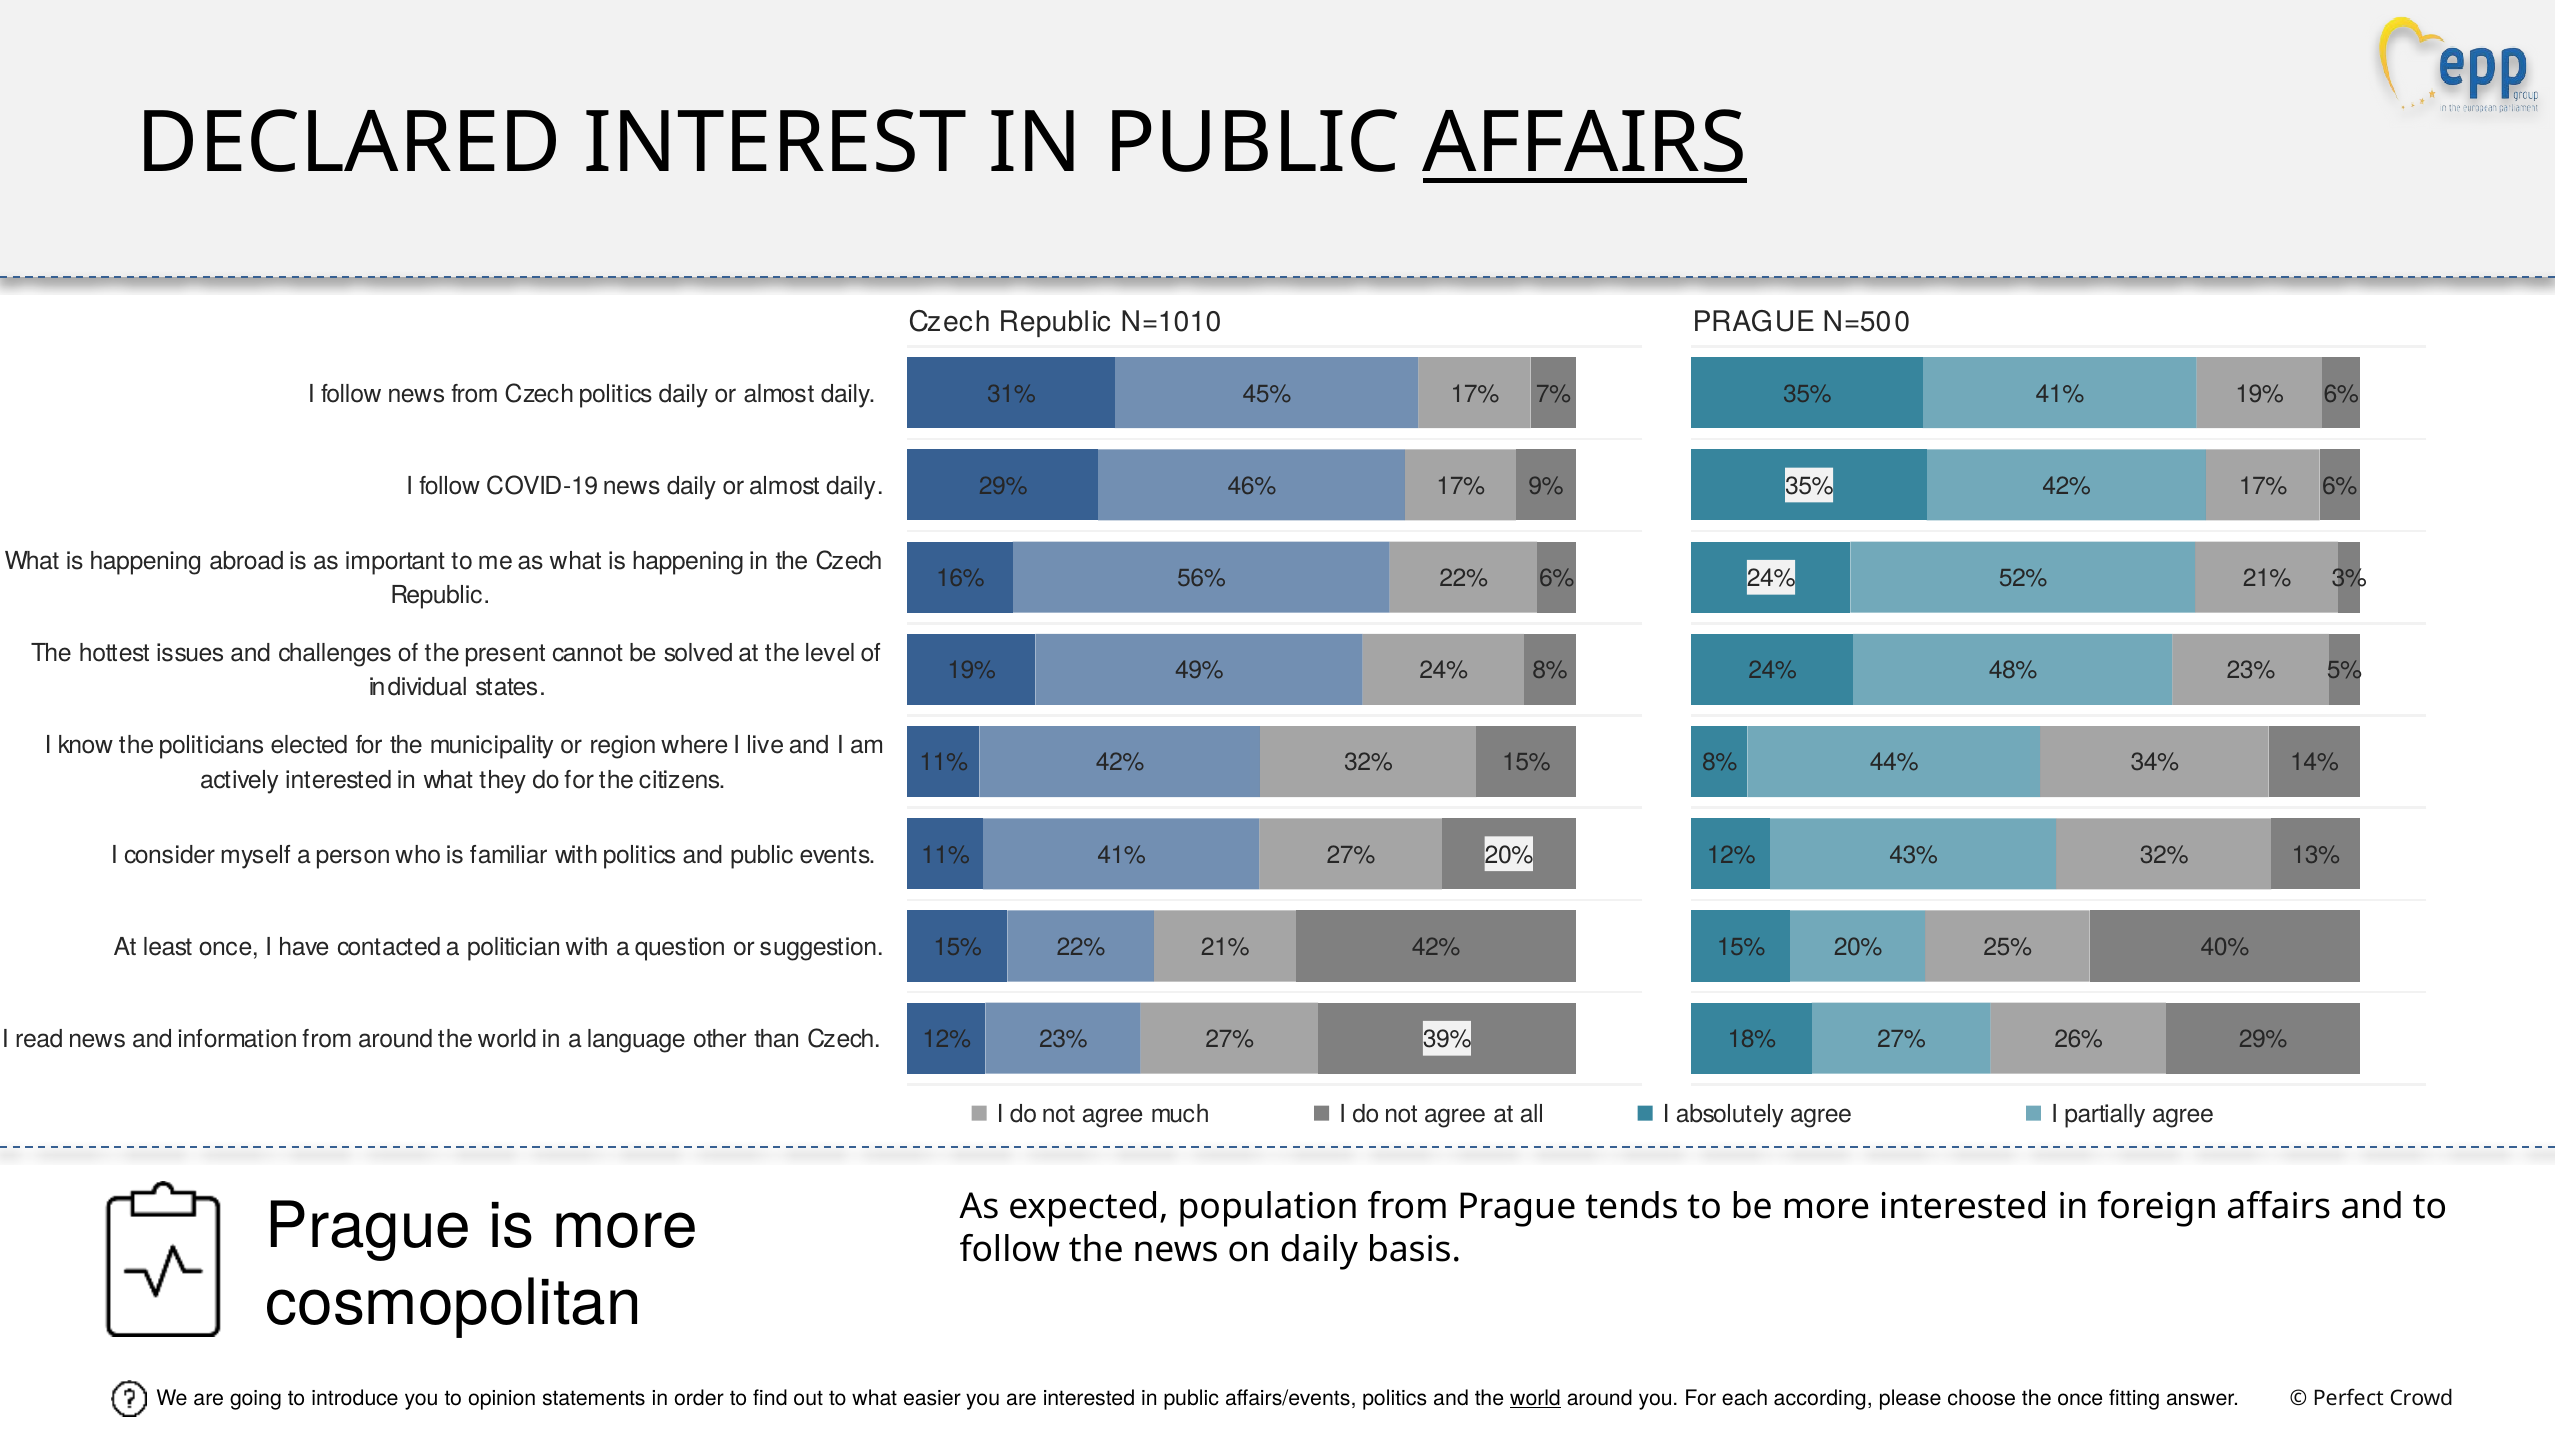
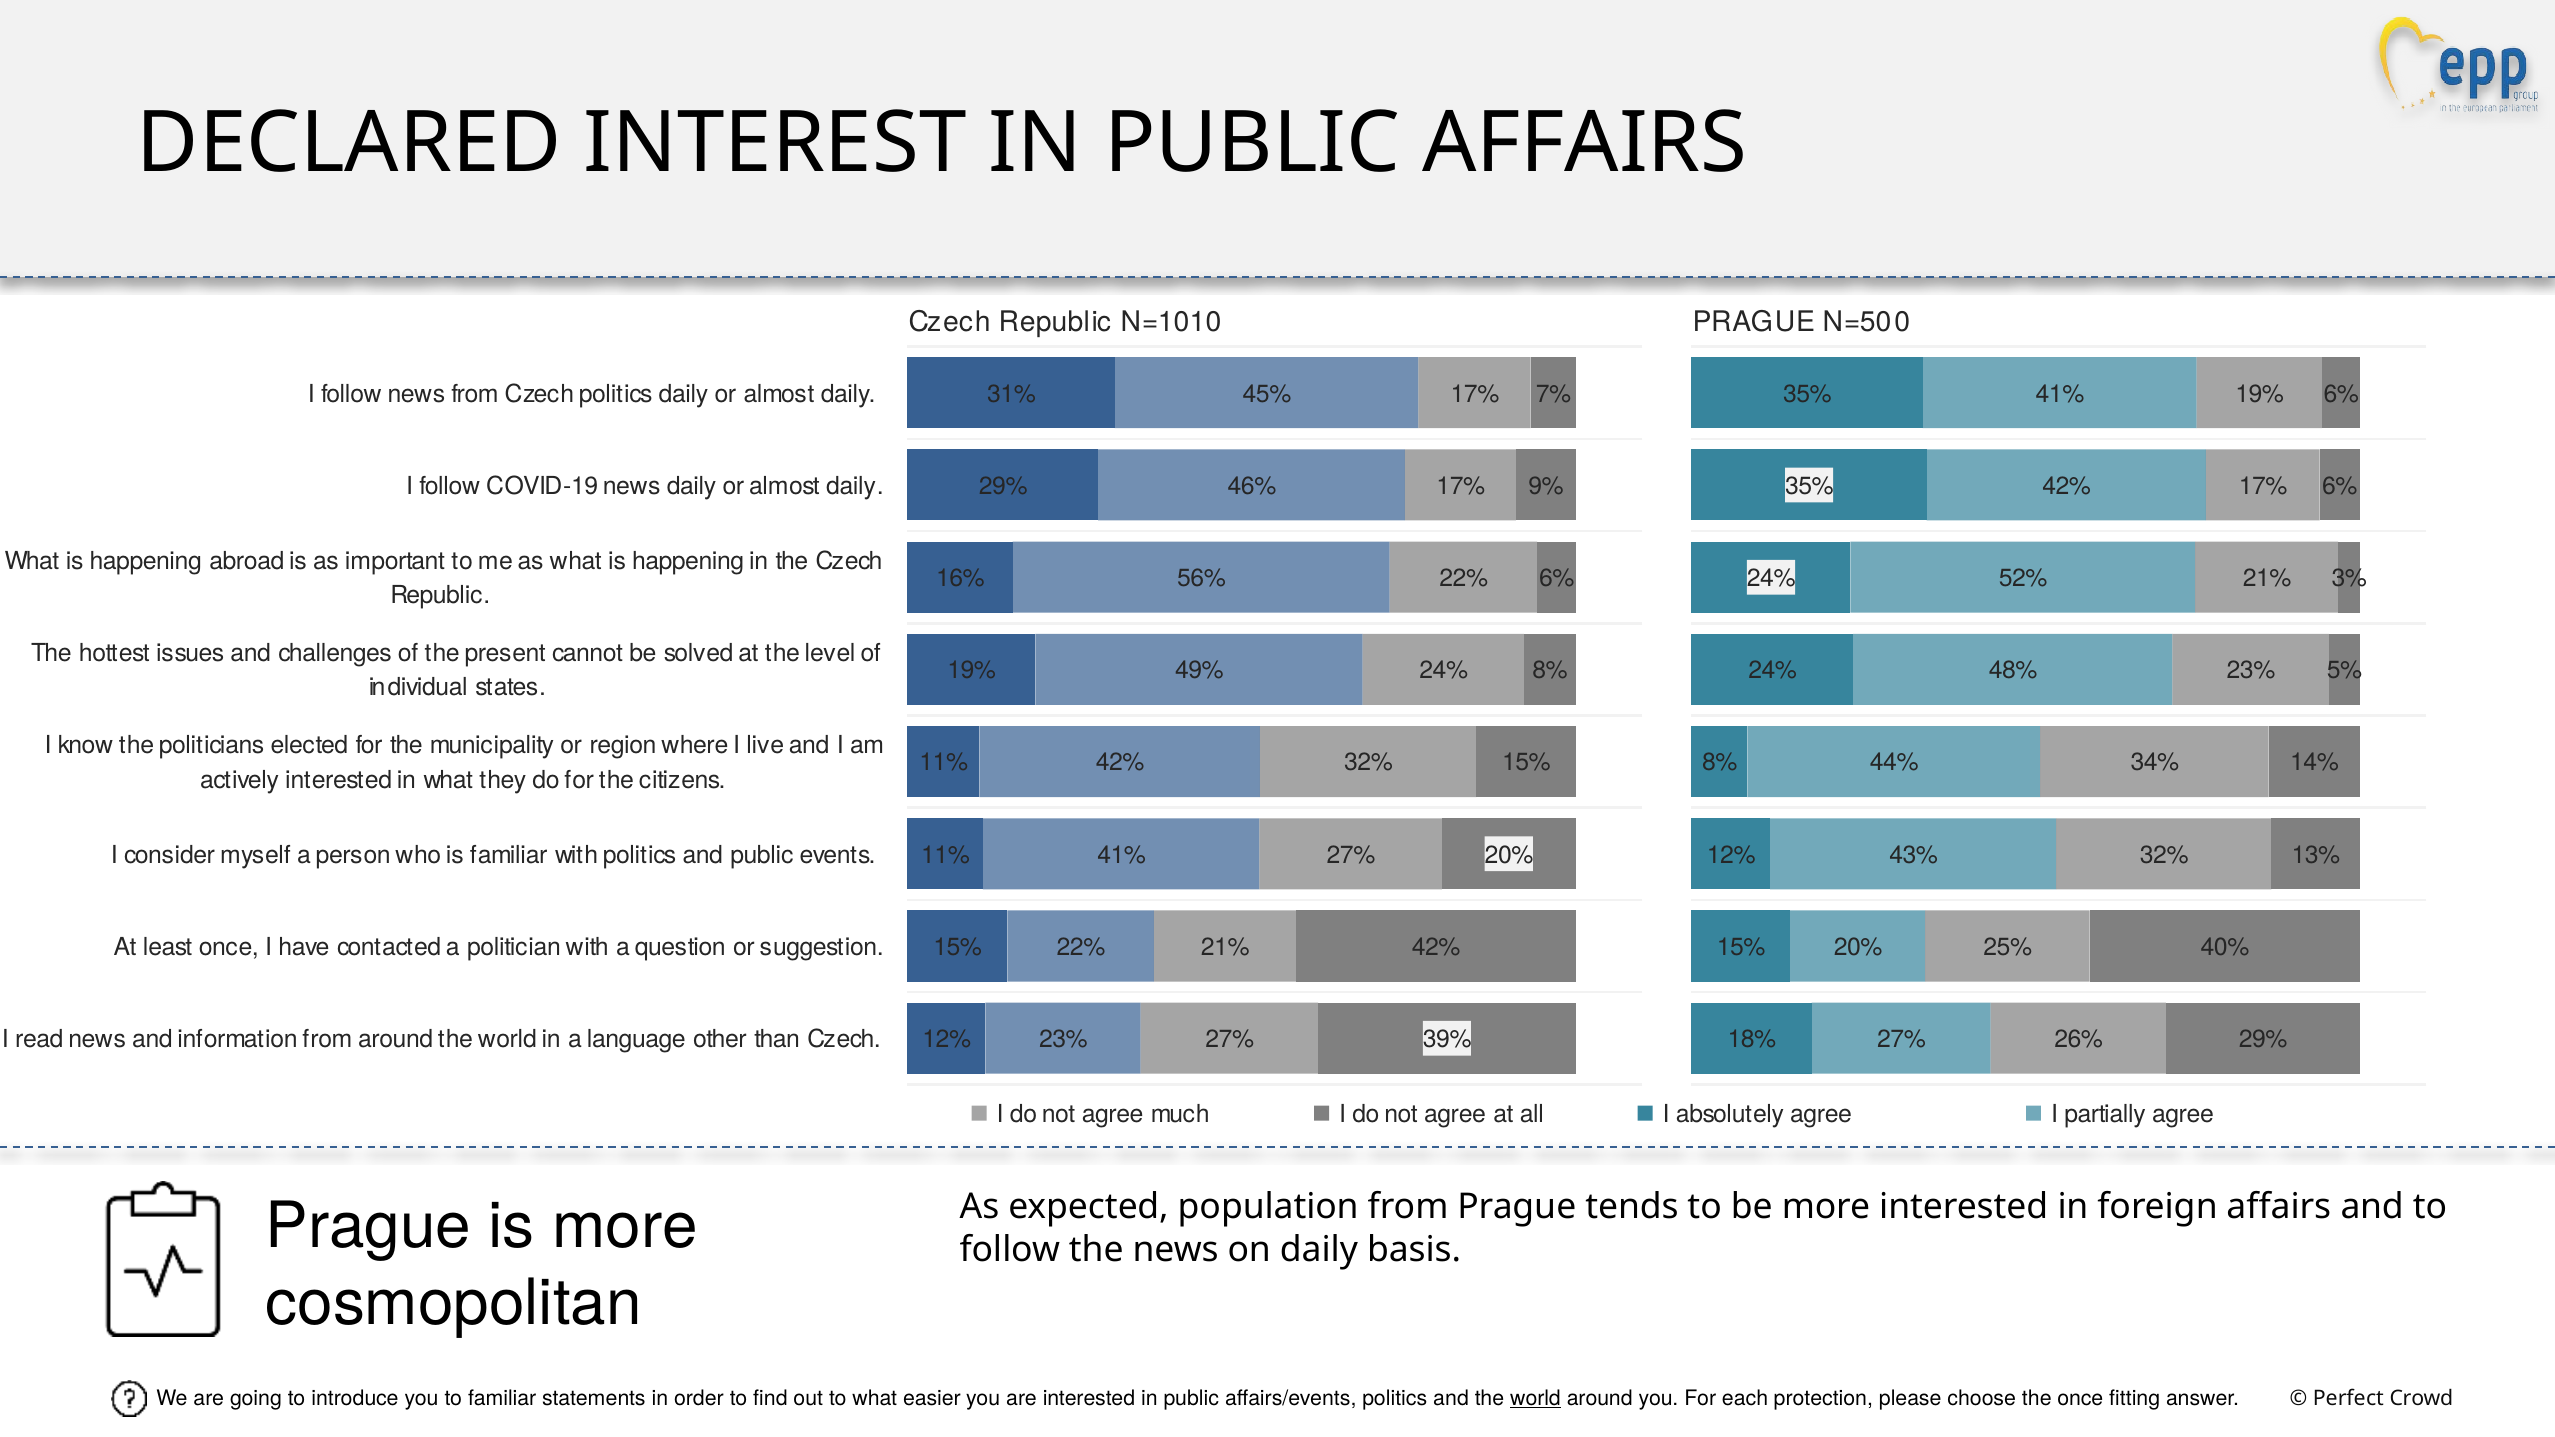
AFFAIRS at (1585, 144) underline: present -> none
to opinion: opinion -> familiar
according: according -> protection
